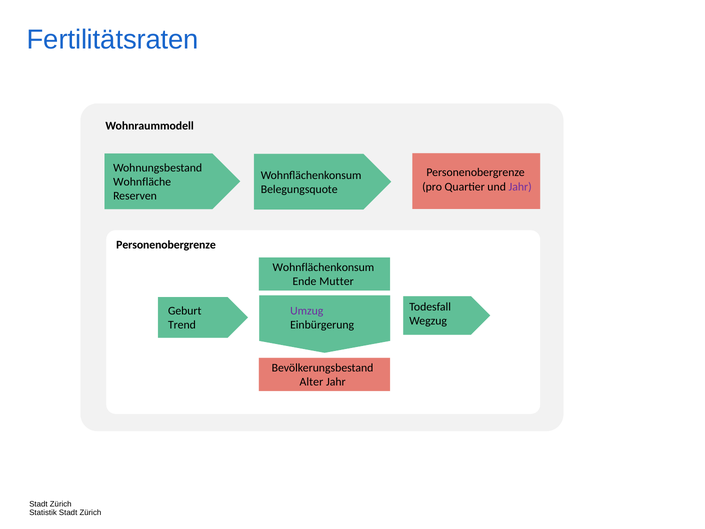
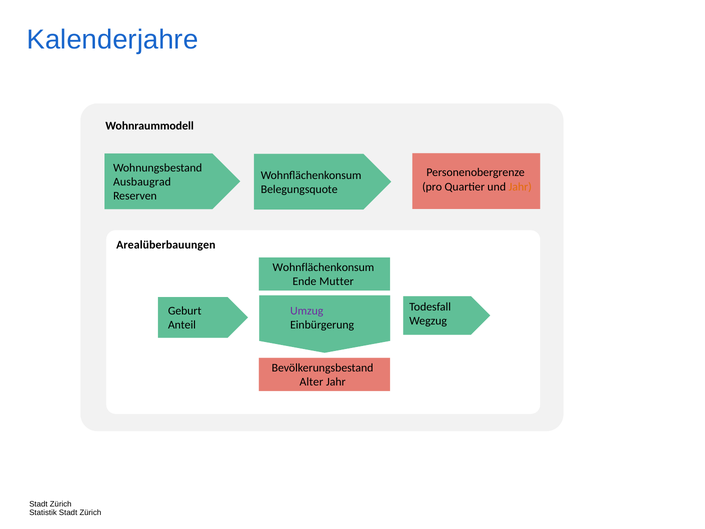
Fertilitätsraten: Fertilitätsraten -> Kalenderjahre
Wohnfläche: Wohnfläche -> Ausbaugrad
Jahr at (520, 187) colour: purple -> orange
Personenobergrenze at (166, 245): Personenobergrenze -> Arealüberbauungen
Trend: Trend -> Anteil
